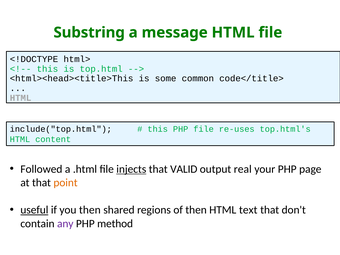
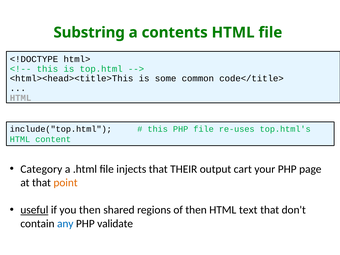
message: message -> contents
Followed: Followed -> Category
injects underline: present -> none
VALID: VALID -> THEIR
real: real -> cart
any colour: purple -> blue
method: method -> validate
